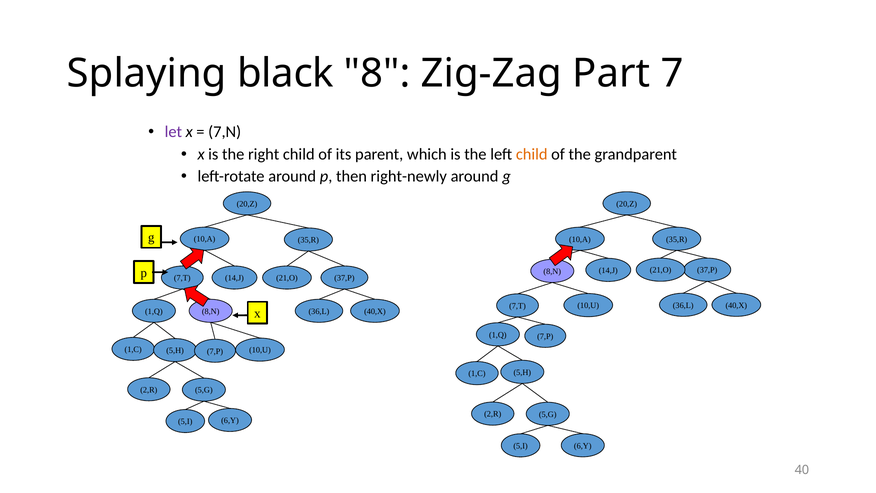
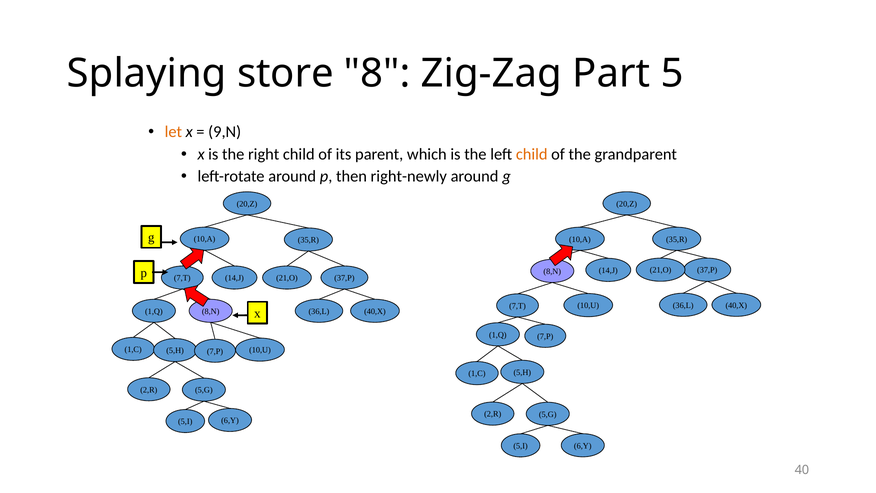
black: black -> store
7: 7 -> 5
let colour: purple -> orange
7,N: 7,N -> 9,N
